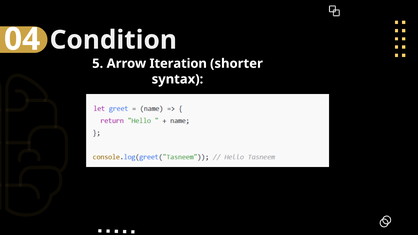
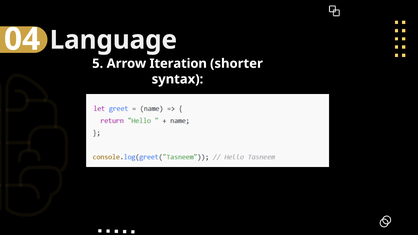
Condition: Condition -> Language
